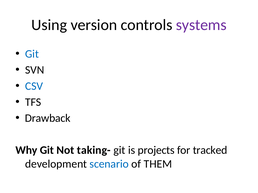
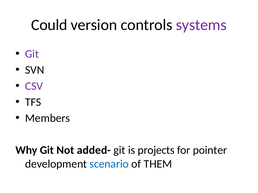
Using: Using -> Could
Git at (32, 54) colour: blue -> purple
CSV colour: blue -> purple
Drawback: Drawback -> Members
taking-: taking- -> added-
tracked: tracked -> pointer
